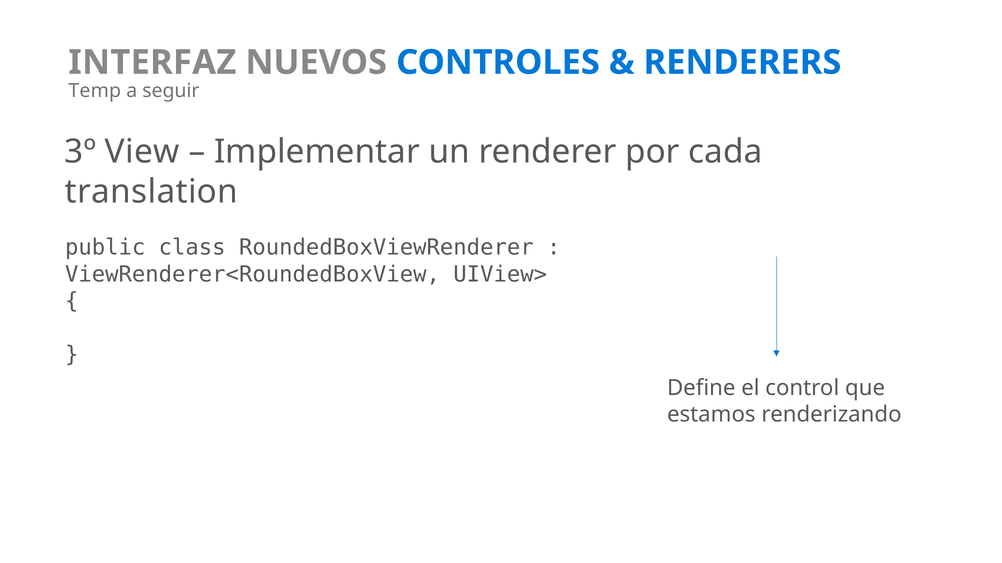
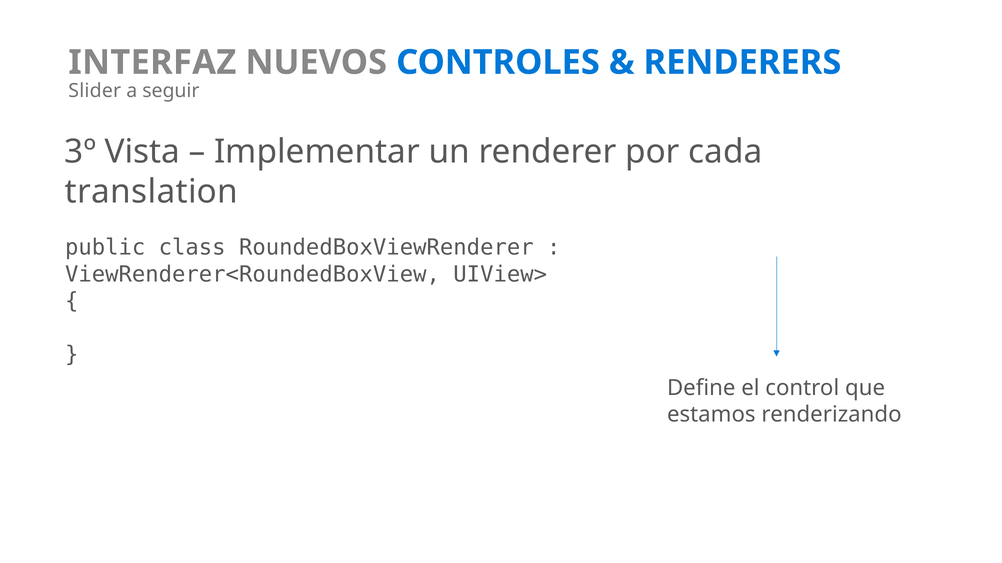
Temp: Temp -> Slider
View: View -> Vista
